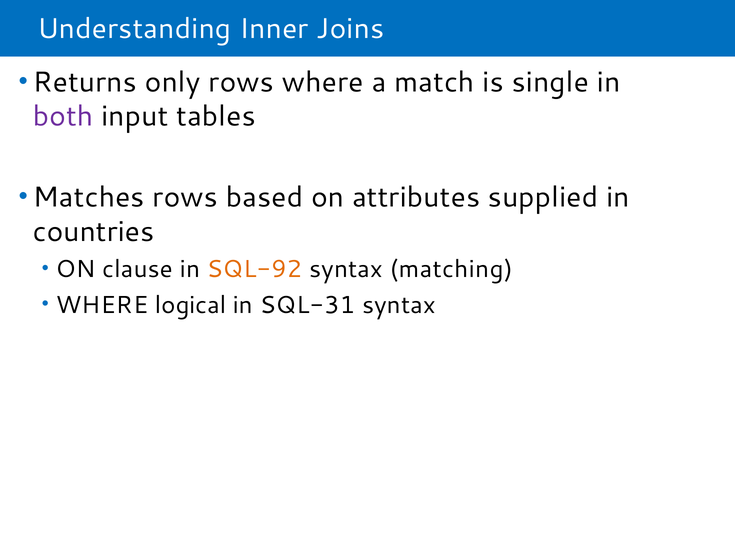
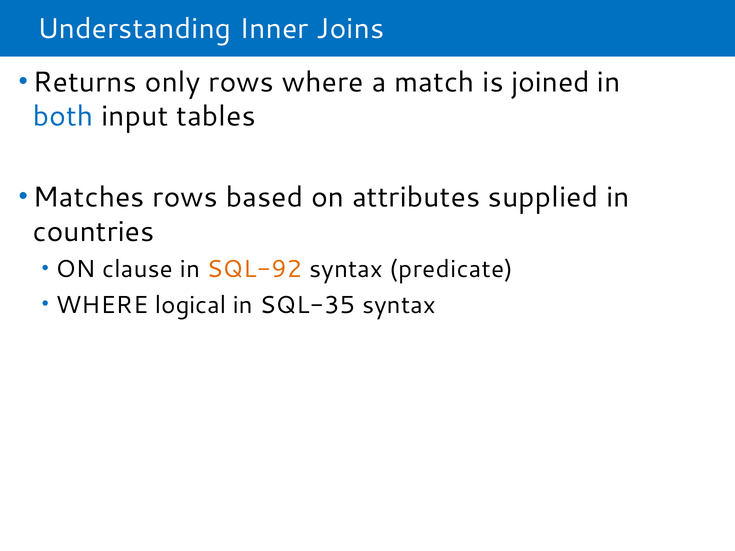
single: single -> joined
both colour: purple -> blue
matching: matching -> predicate
SQL-31: SQL-31 -> SQL-35
